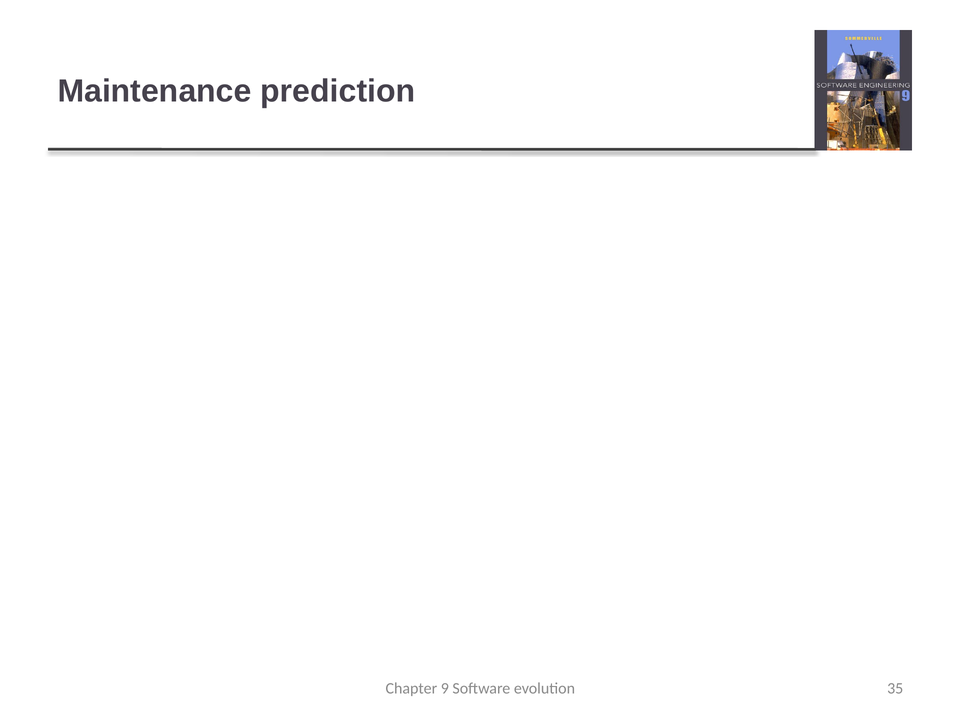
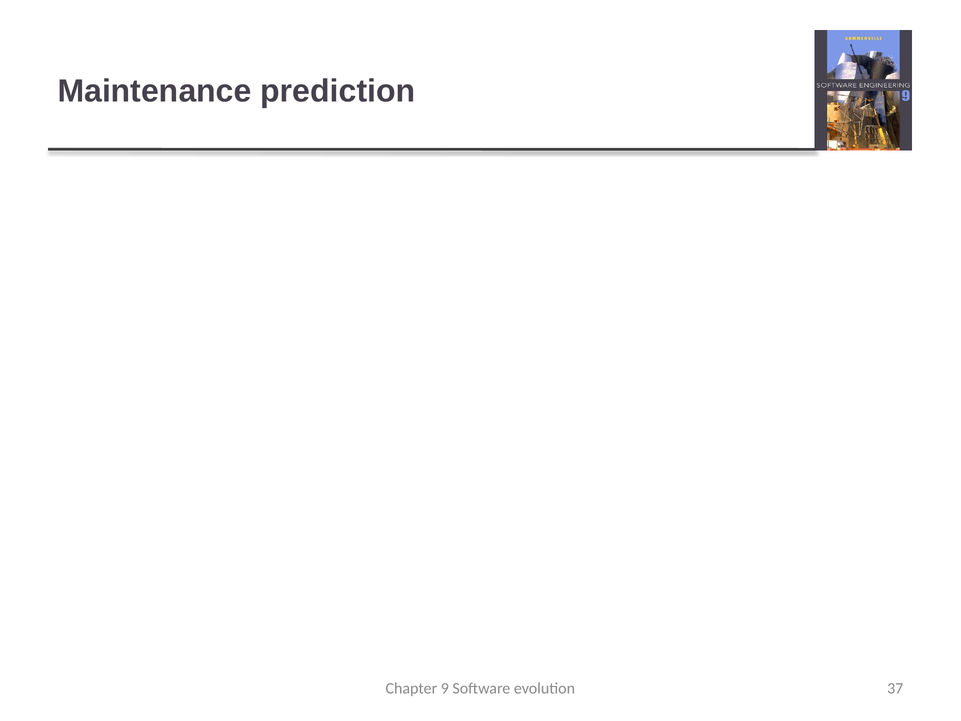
35: 35 -> 37
